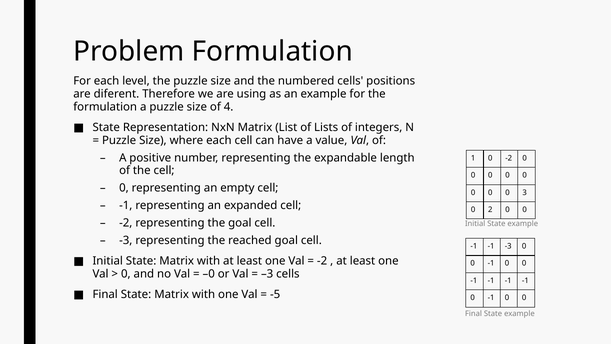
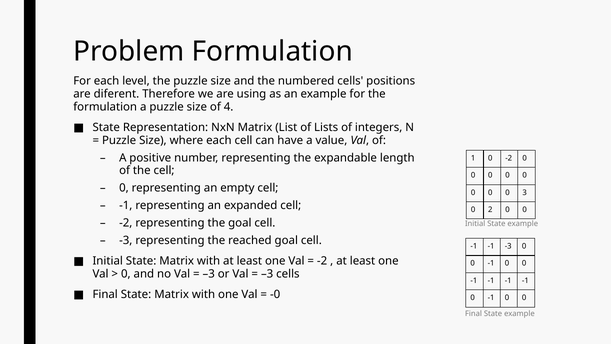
–0 at (209, 273): –0 -> –3
-5: -5 -> -0
